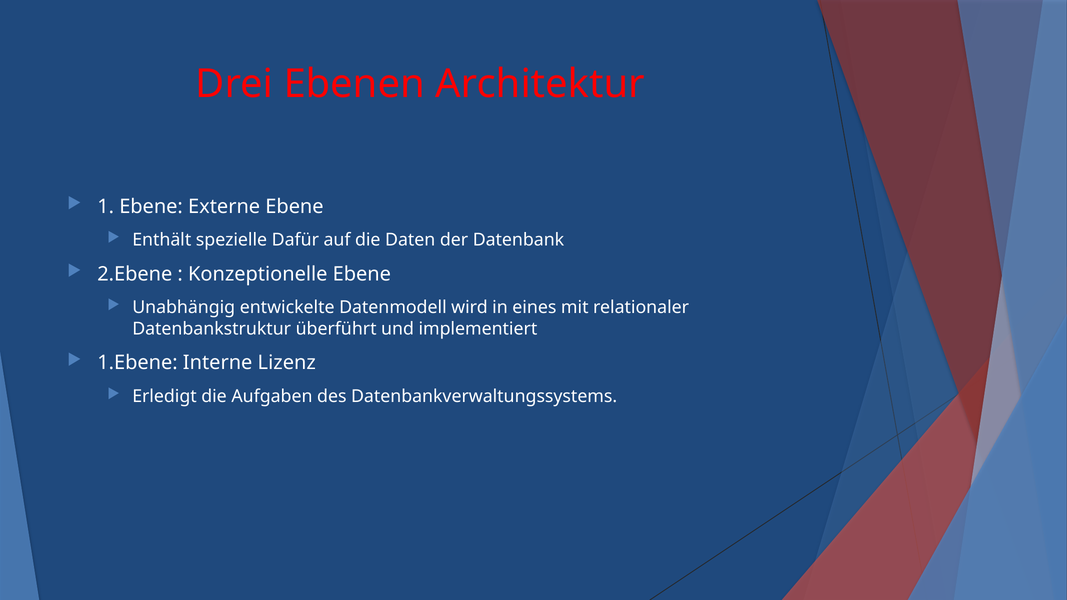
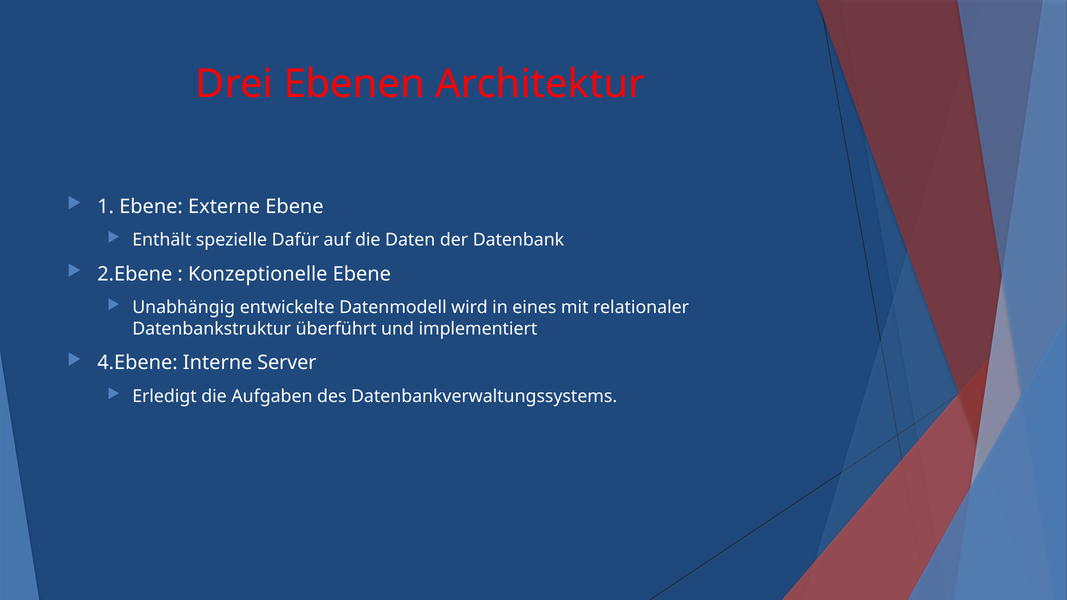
1.Ebene: 1.Ebene -> 4.Ebene
Lizenz: Lizenz -> Server
